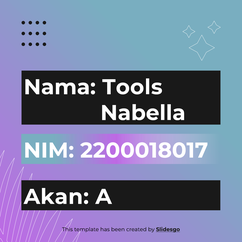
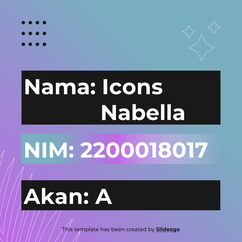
Tools: Tools -> Icons
